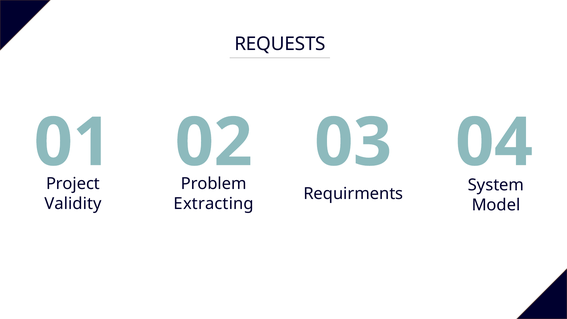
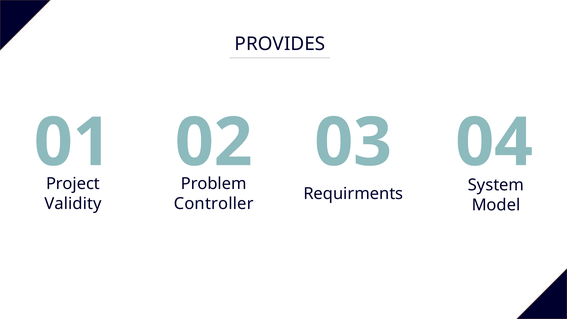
REQUESTS: REQUESTS -> PROVIDES
Extracting: Extracting -> Controller
